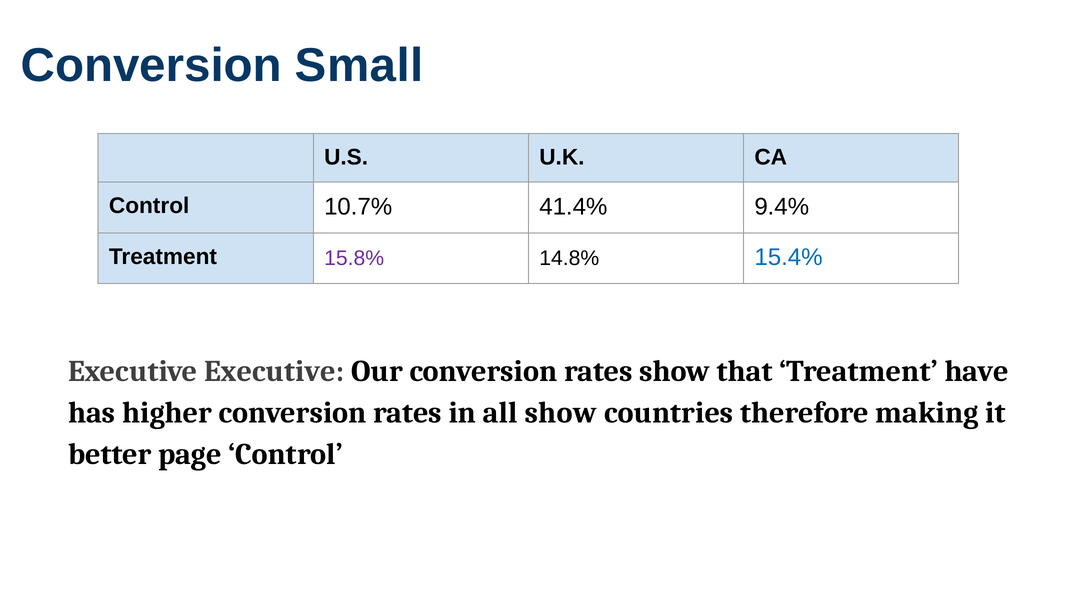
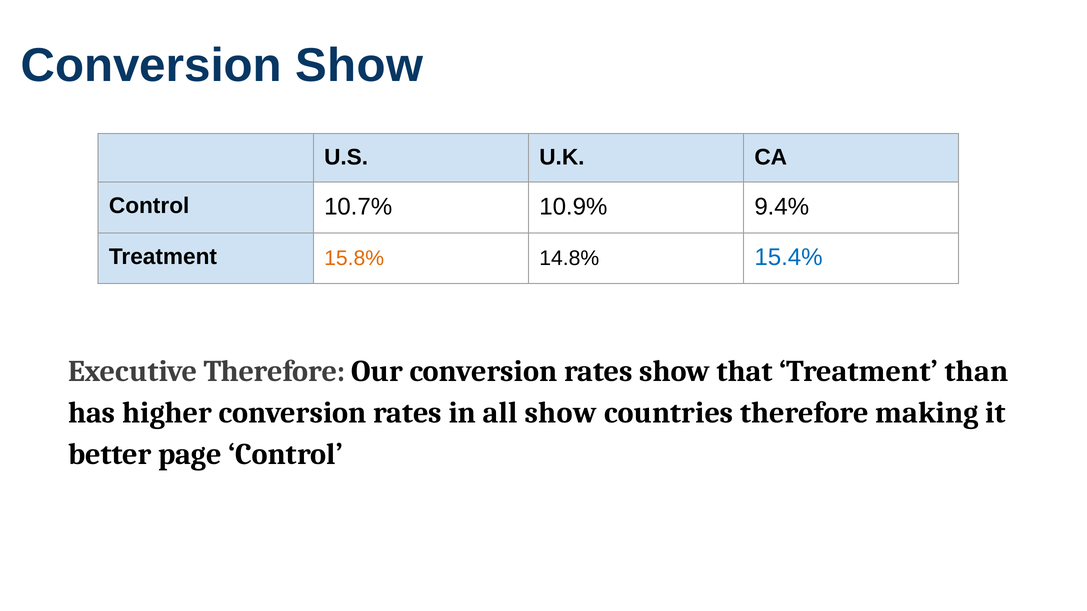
Conversion Small: Small -> Show
41.4%: 41.4% -> 10.9%
15.8% colour: purple -> orange
Executive Executive: Executive -> Therefore
have: have -> than
